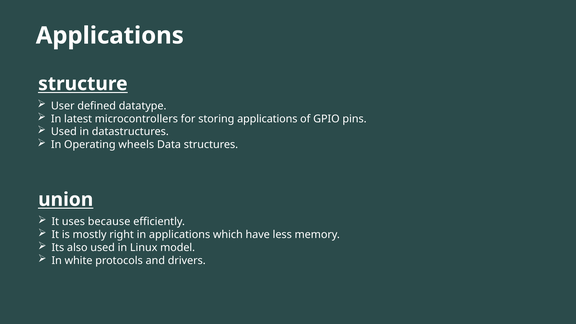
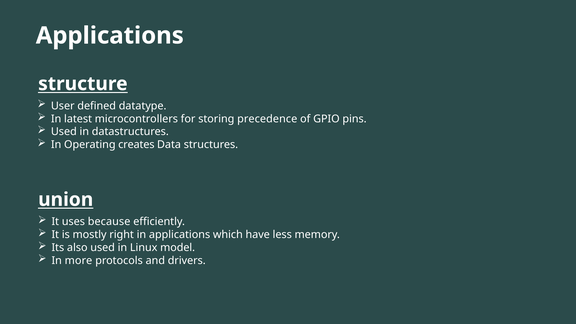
storing applications: applications -> precedence
wheels: wheels -> creates
white: white -> more
